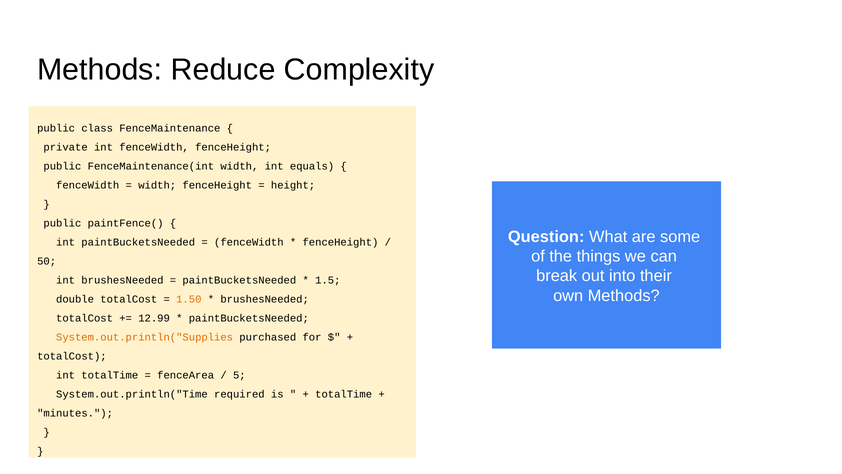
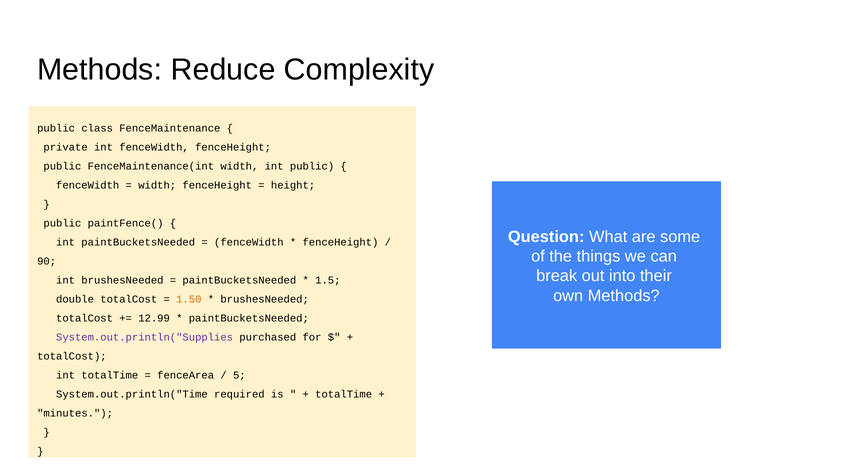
int equals: equals -> public
50: 50 -> 90
System.out.println("Supplies colour: orange -> purple
